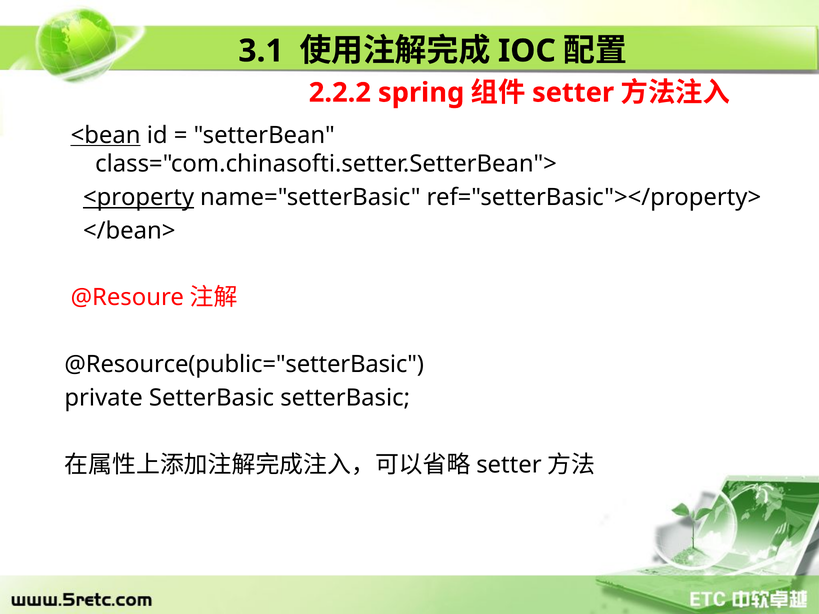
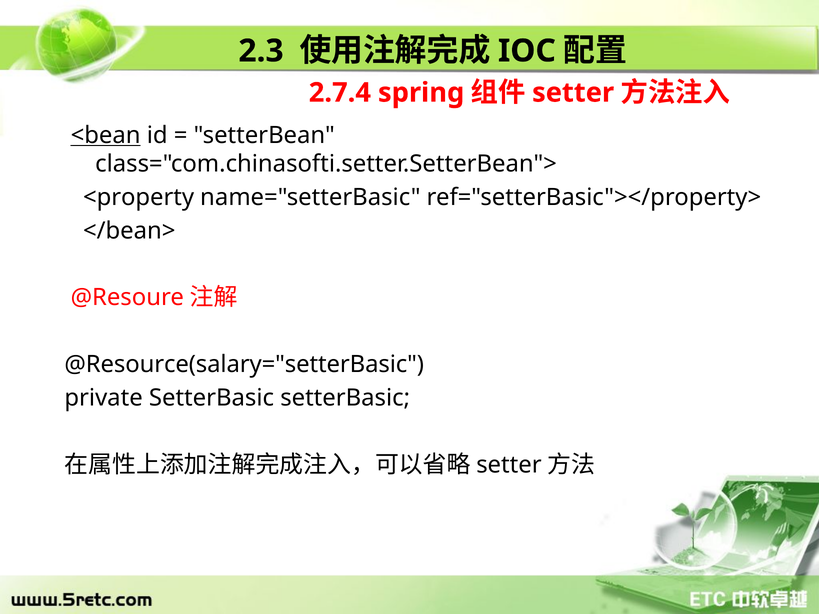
3.1: 3.1 -> 2.3
2.2.2: 2.2.2 -> 2.7.4
<property underline: present -> none
@Resource(public="setterBasic: @Resource(public="setterBasic -> @Resource(salary="setterBasic
